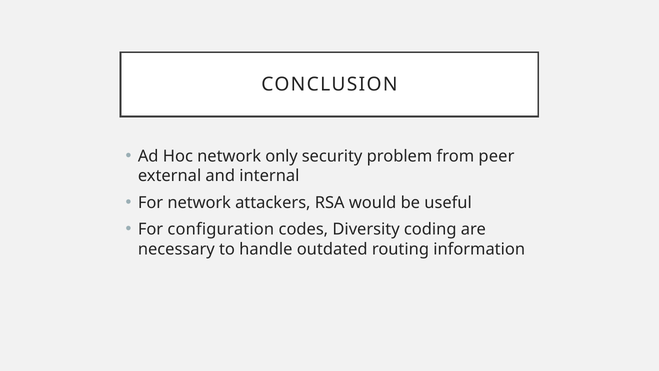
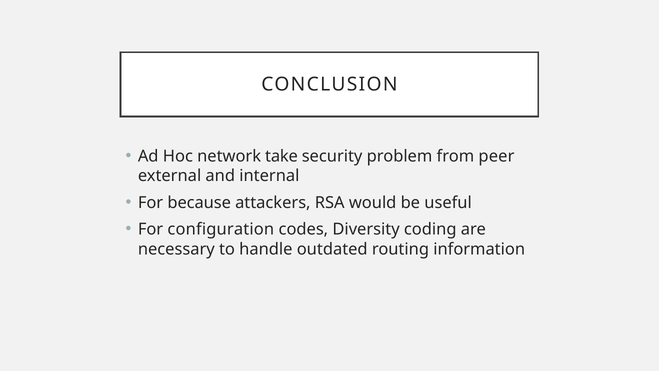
only: only -> take
For network: network -> because
